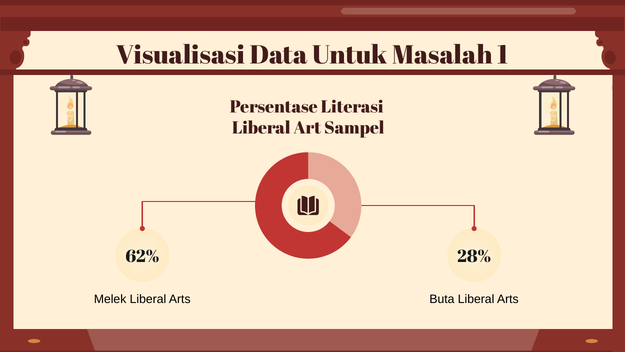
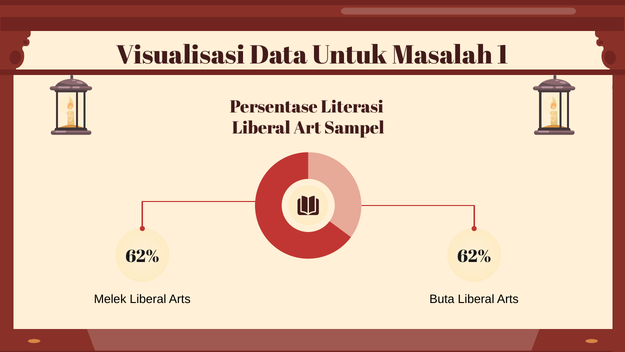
28% at (474, 256): 28% -> 62%
